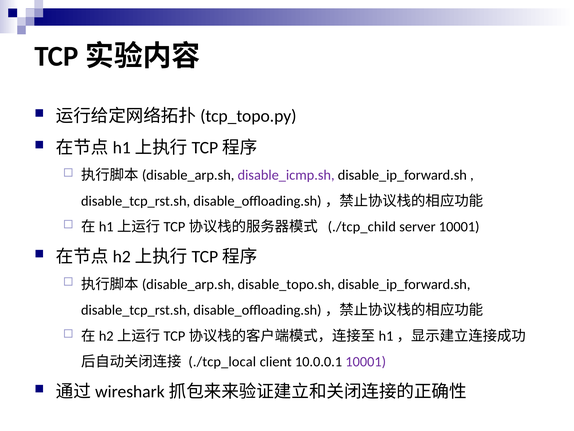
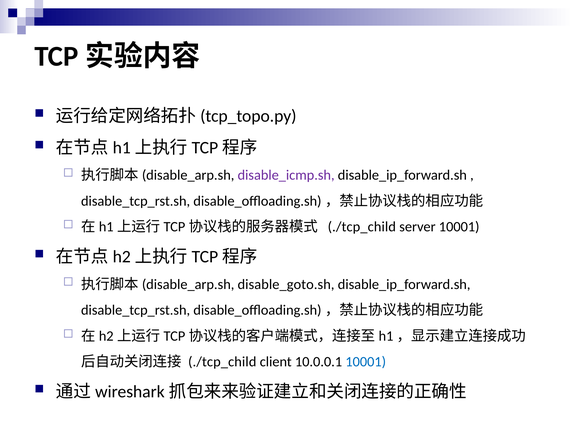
disable_topo.sh: disable_topo.sh -> disable_goto.sh
./tcp_local at (222, 361): ./tcp_local -> ./tcp_child
10001 at (366, 361) colour: purple -> blue
